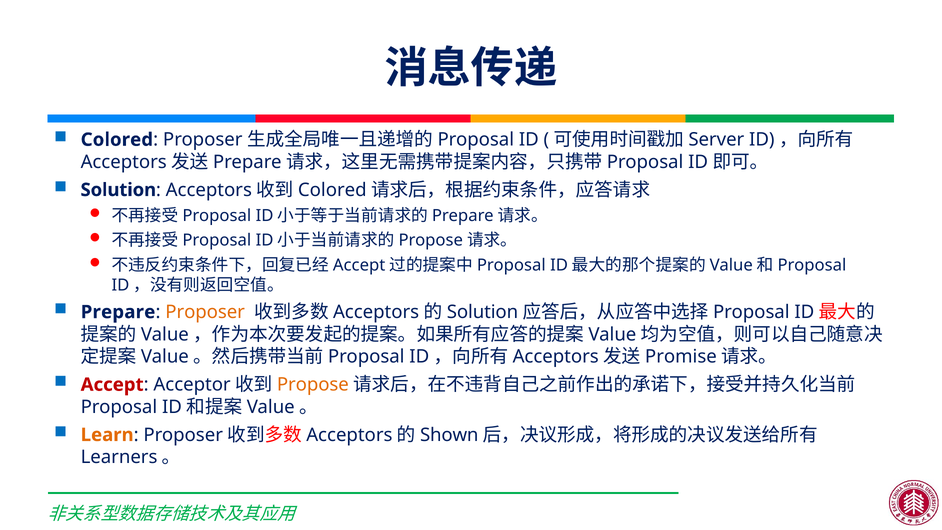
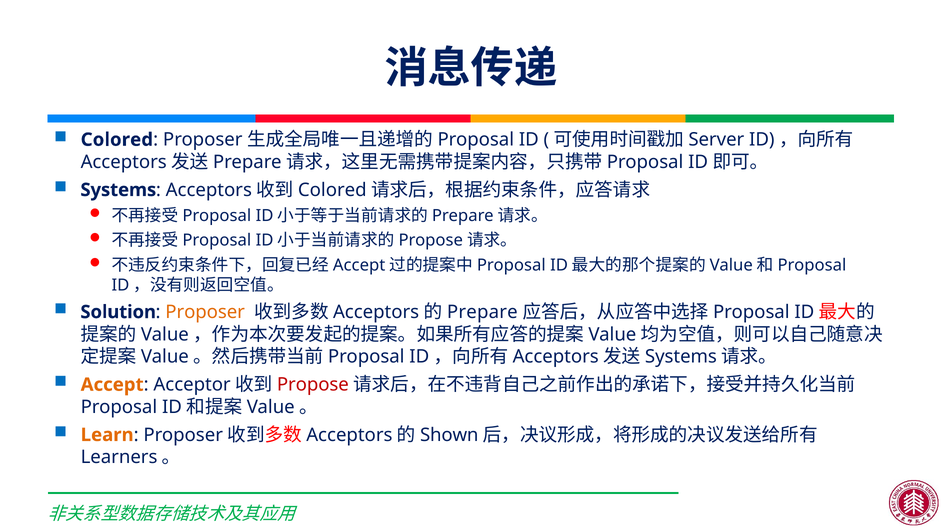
Solution at (118, 190): Solution -> Systems
Prepare at (118, 312): Prepare -> Solution
Solution at (482, 312): Solution -> Prepare
Promise at (681, 357): Promise -> Systems
Accept colour: red -> orange
Propose colour: orange -> red
